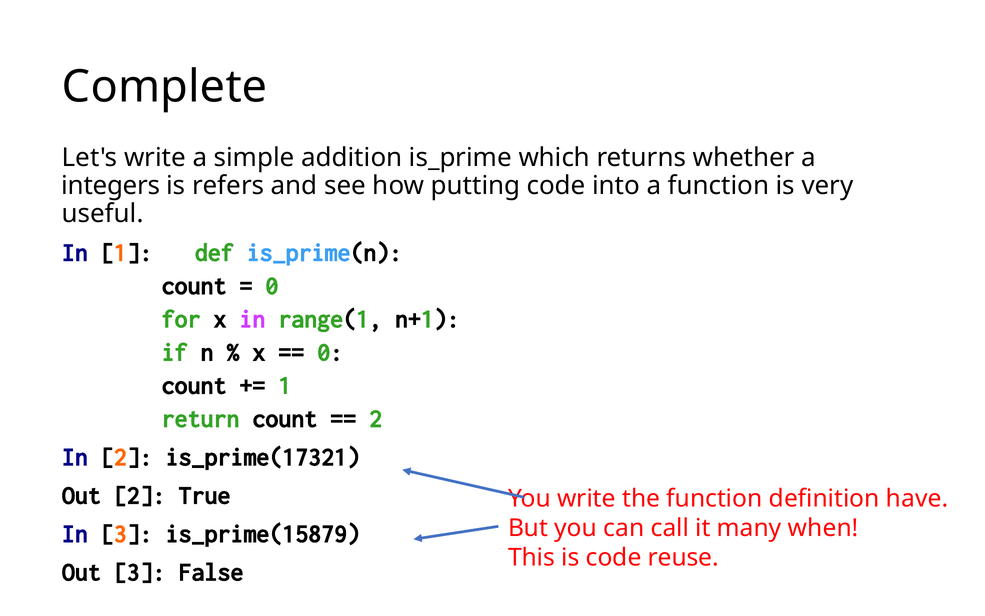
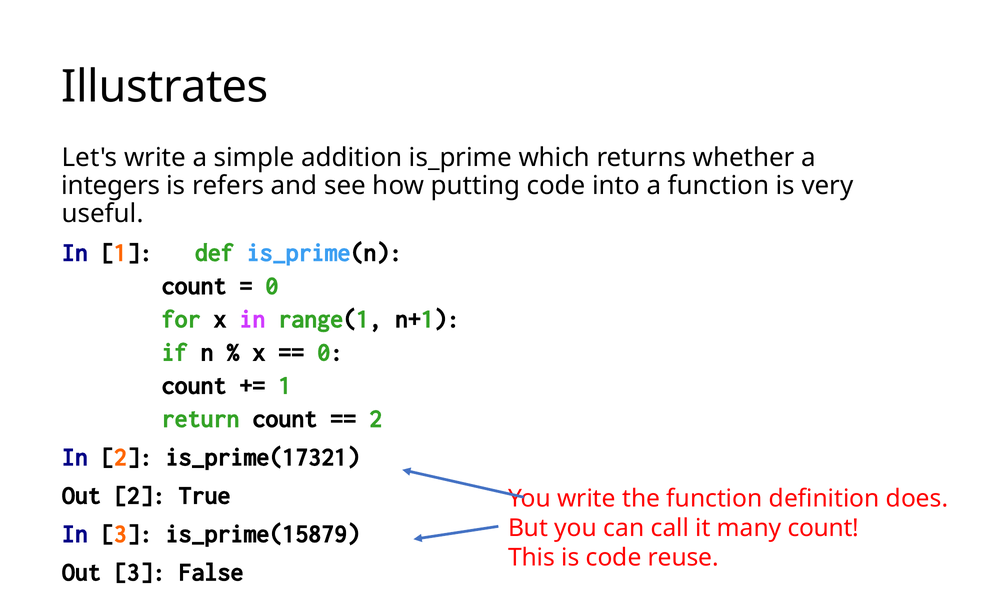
Complete: Complete -> Illustrates
have: have -> does
many when: when -> count
